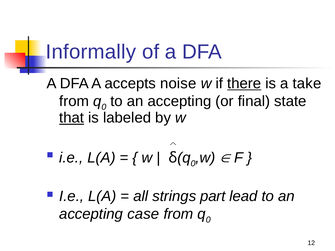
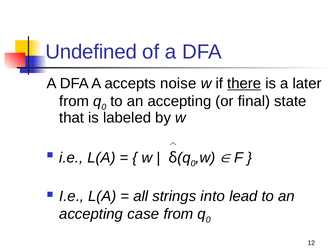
Informally: Informally -> Undefined
take: take -> later
that underline: present -> none
part: part -> into
